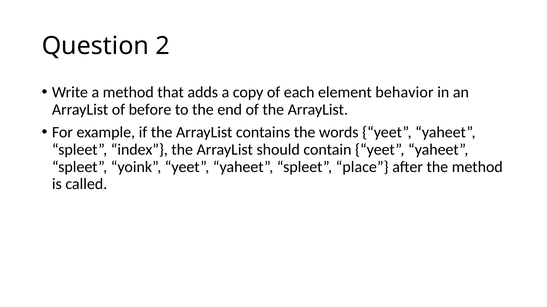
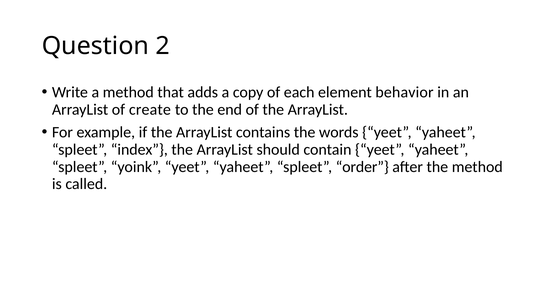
before: before -> create
place: place -> order
